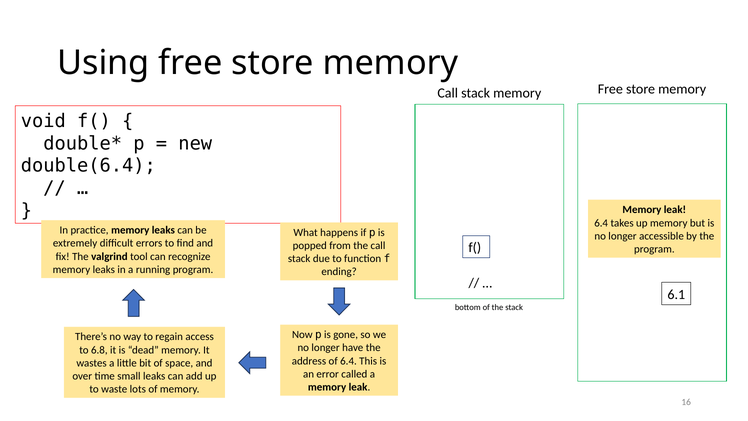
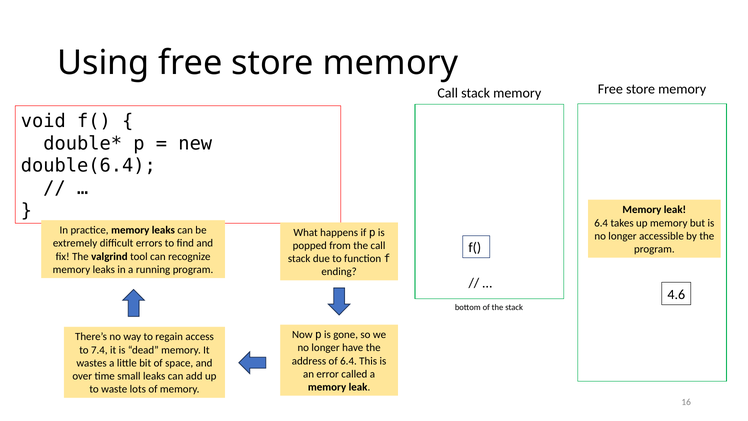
6.1: 6.1 -> 4.6
6.8: 6.8 -> 7.4
